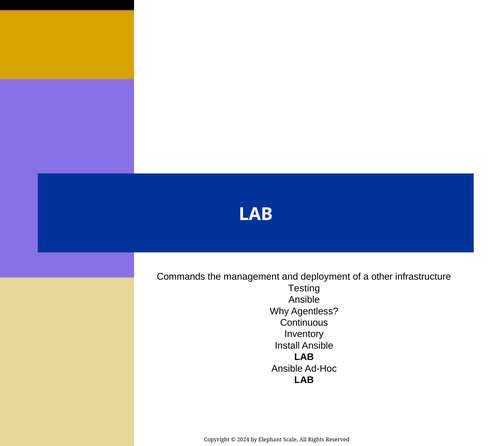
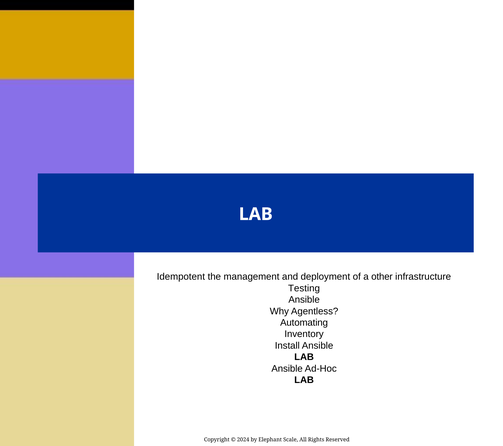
Commands: Commands -> Idempotent
Continuous: Continuous -> Automating
